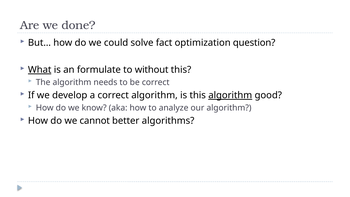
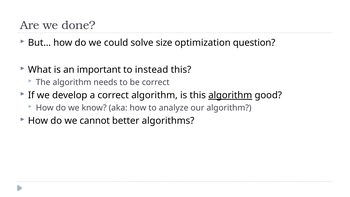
fact: fact -> size
What underline: present -> none
formulate: formulate -> important
without: without -> instead
